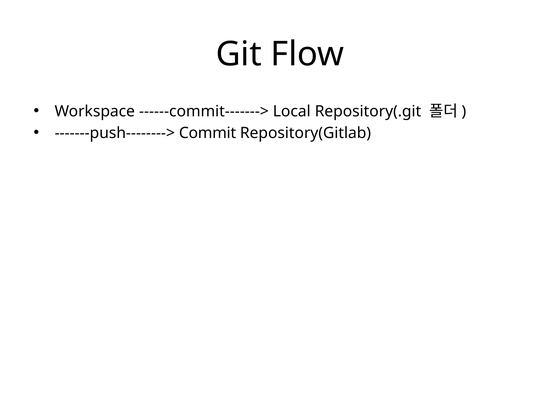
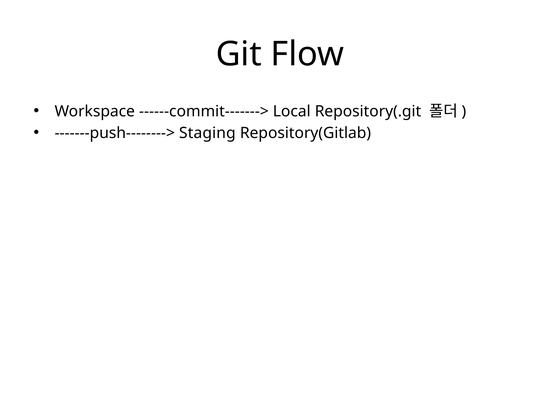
Commit: Commit -> Staging
